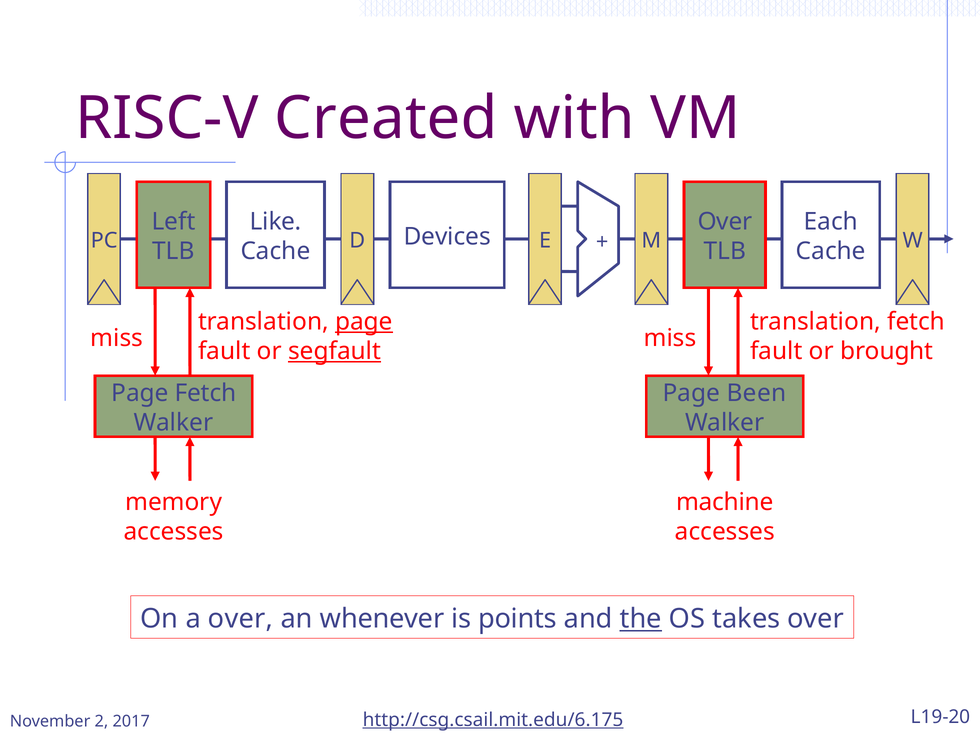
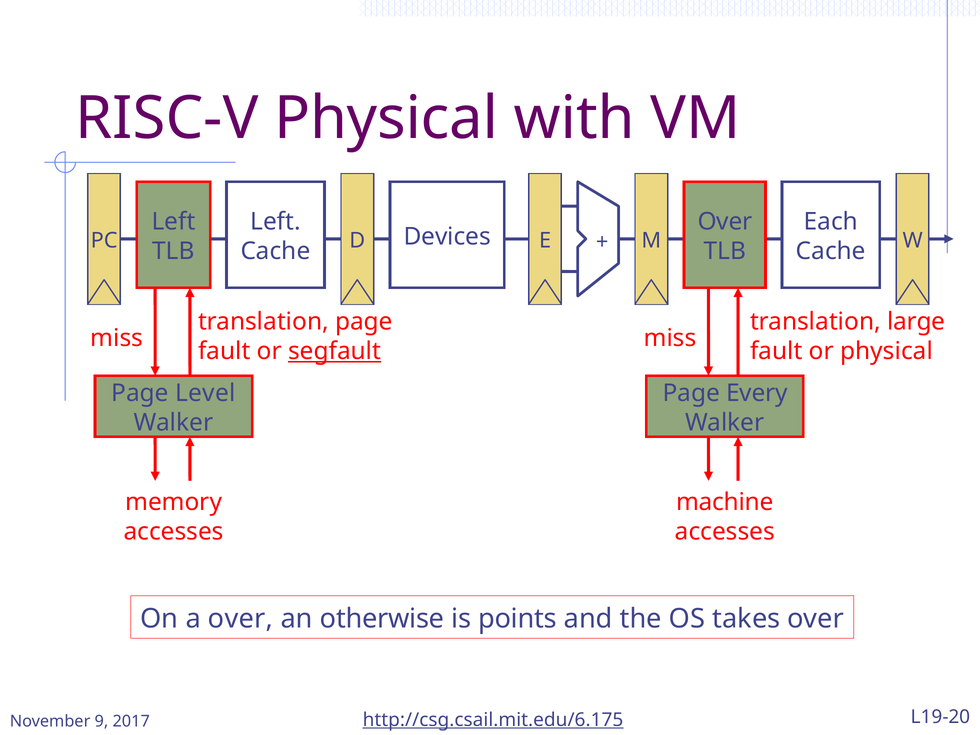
RISC-V Created: Created -> Physical
Like at (276, 222): Like -> Left
page at (364, 322) underline: present -> none
translation fetch: fetch -> large
or brought: brought -> physical
Page Fetch: Fetch -> Level
Been: Been -> Every
whenever: whenever -> otherwise
the underline: present -> none
2: 2 -> 9
